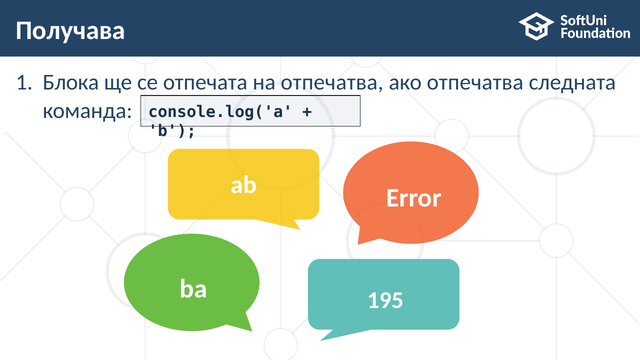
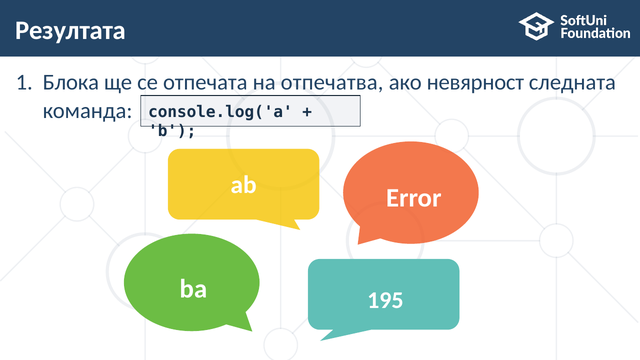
Получава: Получава -> Резултата
ако отпечатва: отпечатва -> невярност
